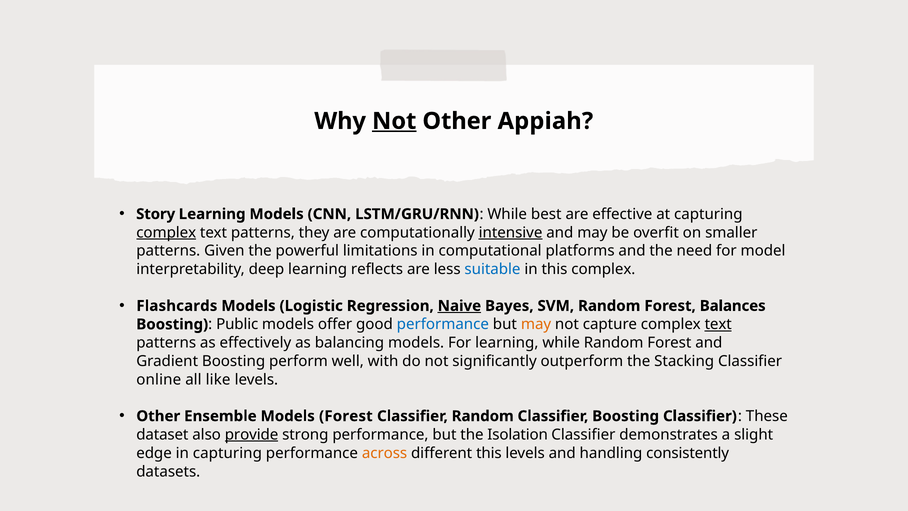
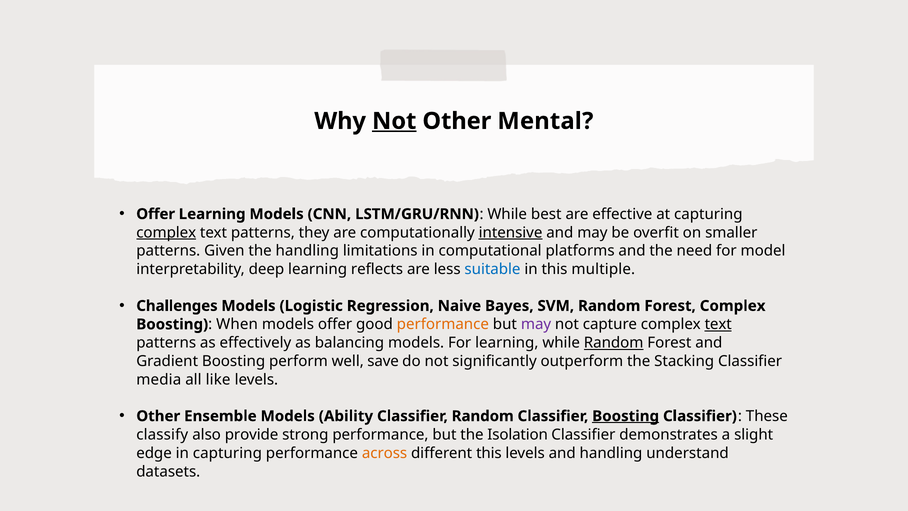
Appiah: Appiah -> Mental
Story at (156, 214): Story -> Offer
the powerful: powerful -> handling
this complex: complex -> multiple
Flashcards: Flashcards -> Challenges
Naive underline: present -> none
Forest Balances: Balances -> Complex
Public: Public -> When
performance at (443, 324) colour: blue -> orange
may at (536, 324) colour: orange -> purple
Random at (614, 343) underline: none -> present
with: with -> save
online: online -> media
Models Forest: Forest -> Ability
Boosting at (626, 416) underline: none -> present
dataset: dataset -> classify
provide underline: present -> none
consistently: consistently -> understand
